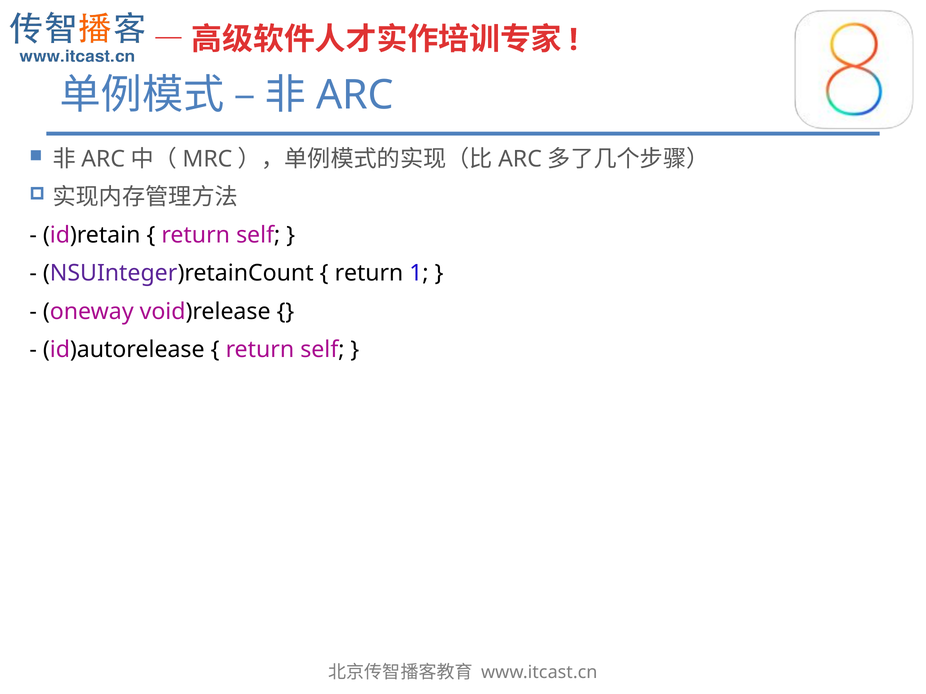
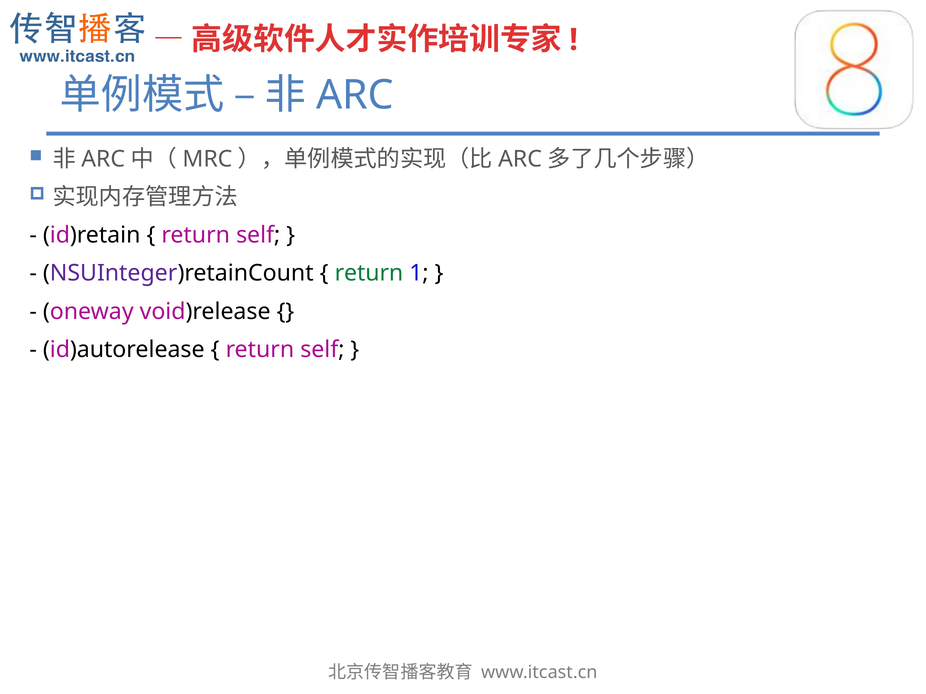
return at (369, 274) colour: black -> green
